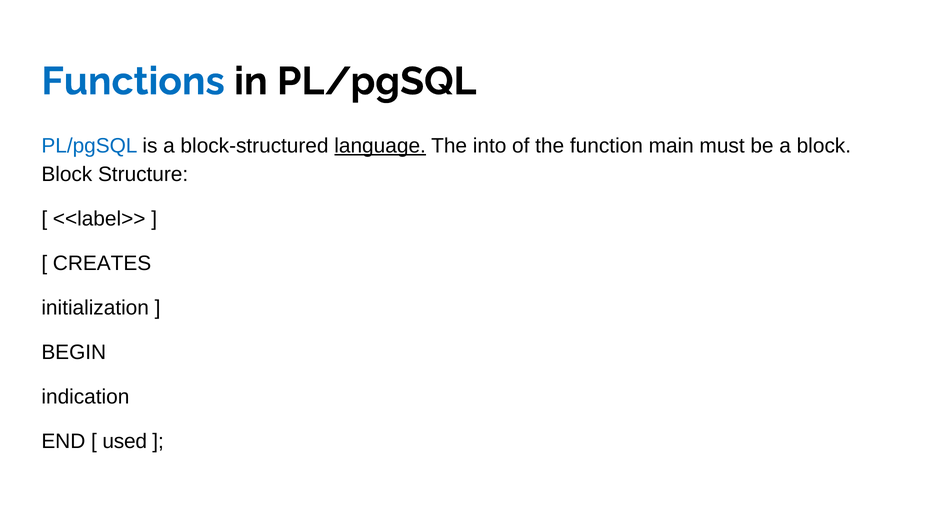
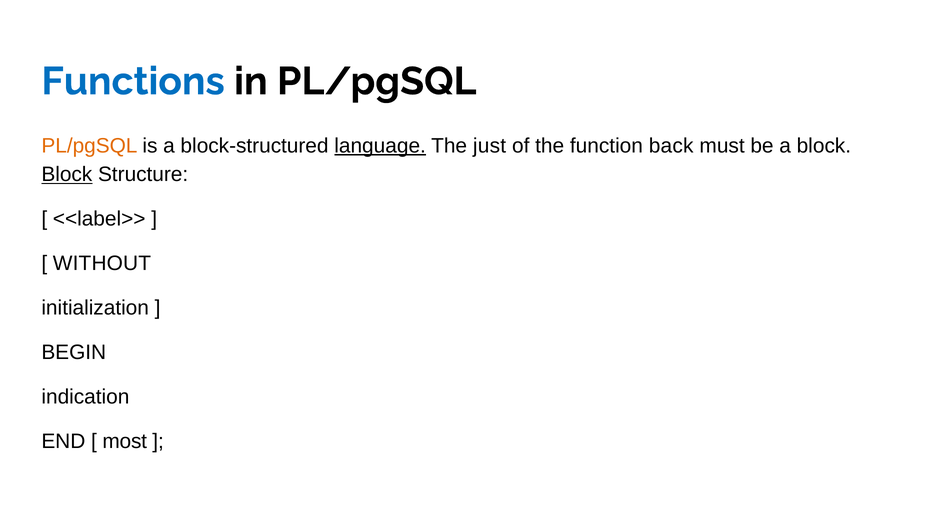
PL/pgSQL at (89, 146) colour: blue -> orange
into: into -> just
main: main -> back
Block at (67, 174) underline: none -> present
CREATES: CREATES -> WITHOUT
used: used -> most
